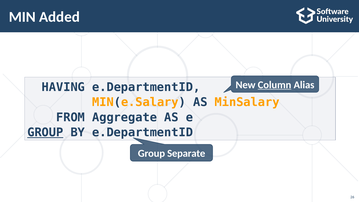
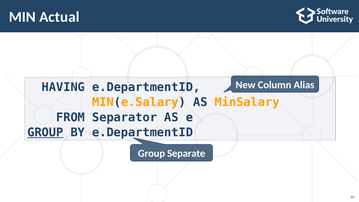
Added: Added -> Actual
Column underline: present -> none
Aggregate: Aggregate -> Separator
